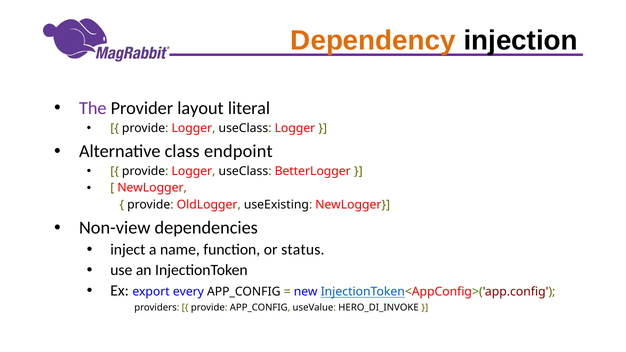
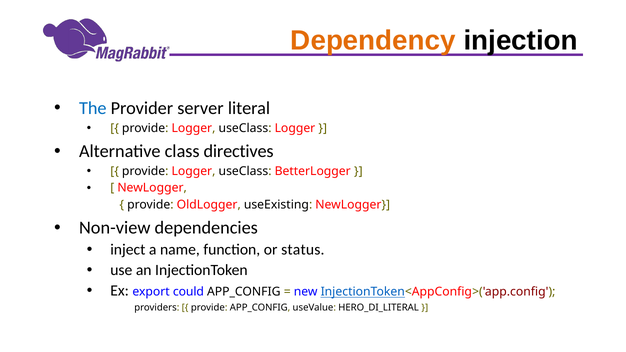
The colour: purple -> blue
layout: layout -> server
endpoint: endpoint -> directives
every: every -> could
HERO_DI_INVOKE: HERO_DI_INVOKE -> HERO_DI_LITERAL
